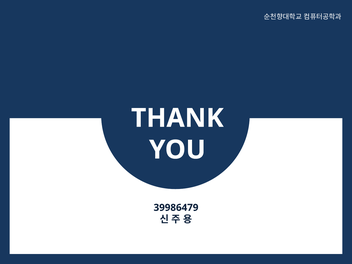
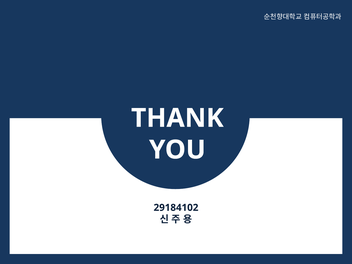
39986479: 39986479 -> 29184102
